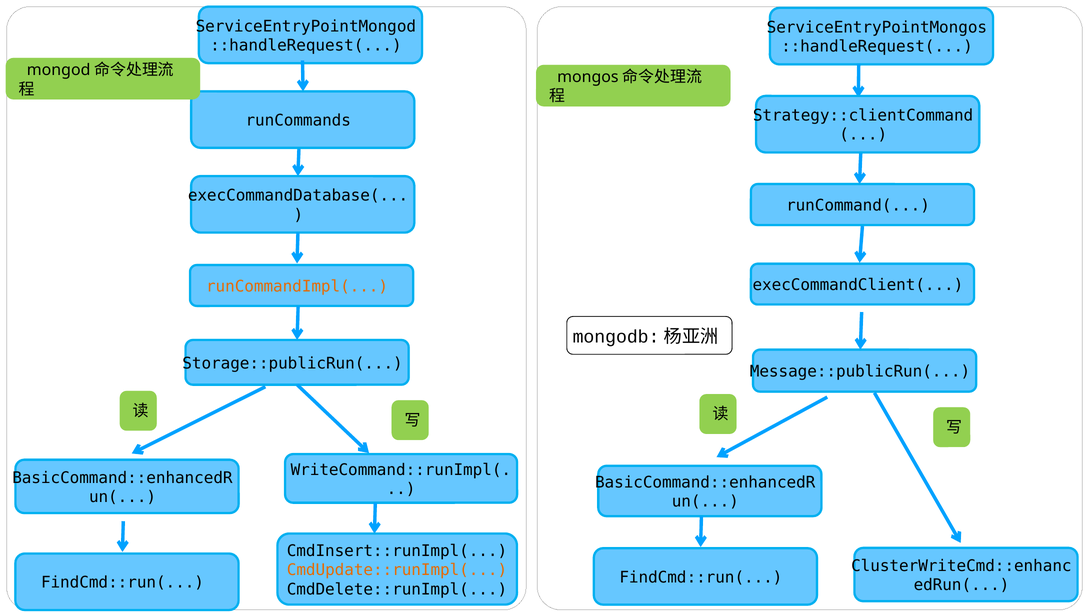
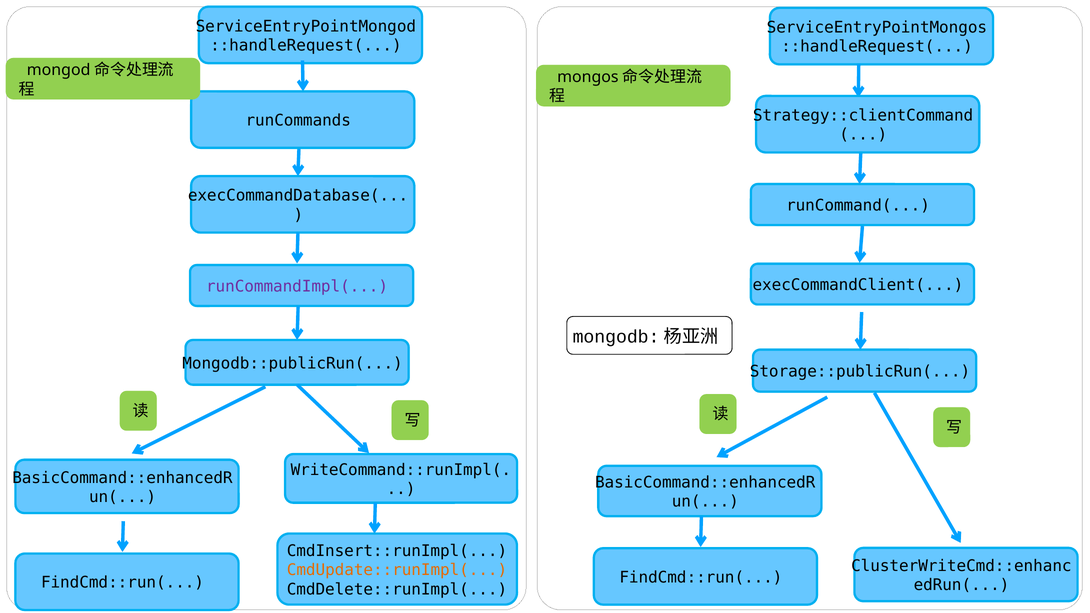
runCommandImpl( colour: orange -> purple
Storage::publicRun(: Storage::publicRun( -> Mongodb::publicRun(
Message::publicRun(: Message::publicRun( -> Storage::publicRun(
